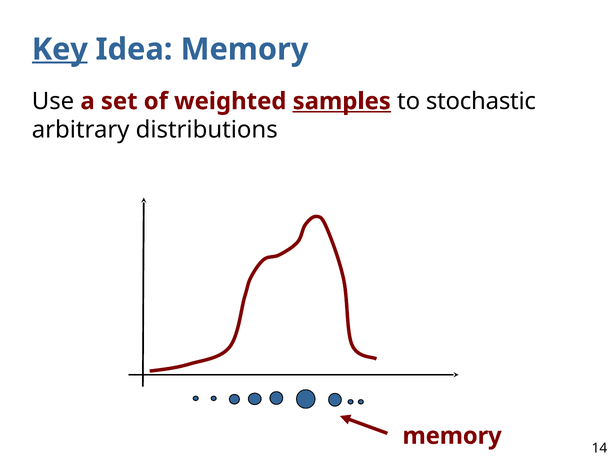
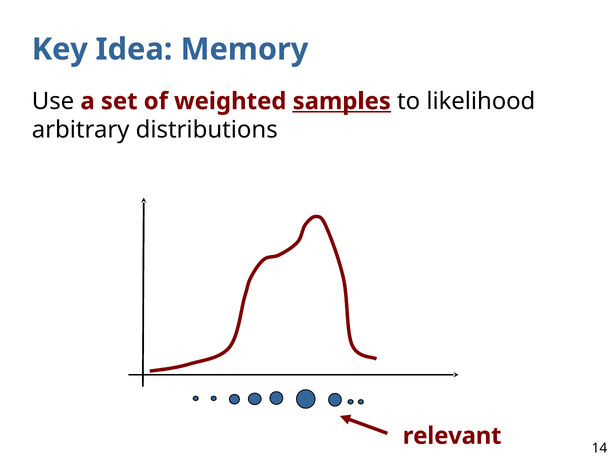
Key underline: present -> none
stochastic: stochastic -> likelihood
memory at (452, 436): memory -> relevant
